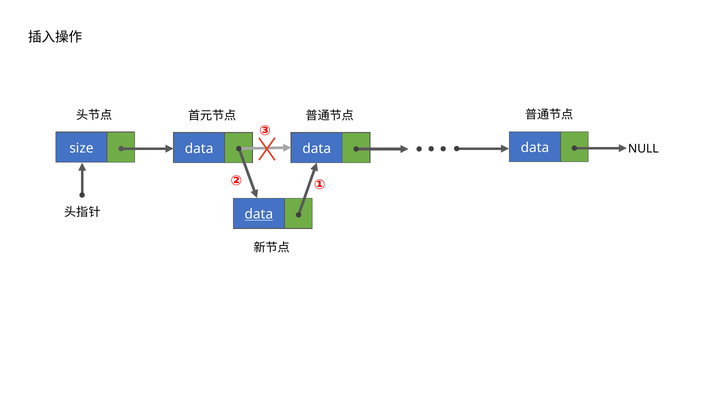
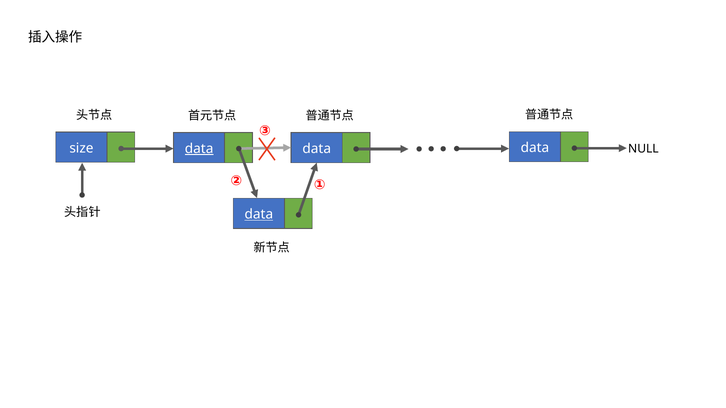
data at (199, 149) underline: none -> present
